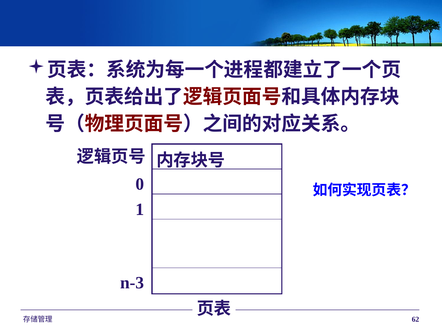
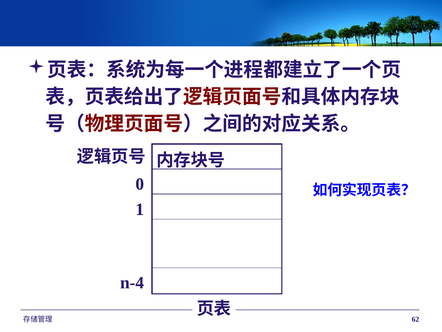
n-3: n-3 -> n-4
